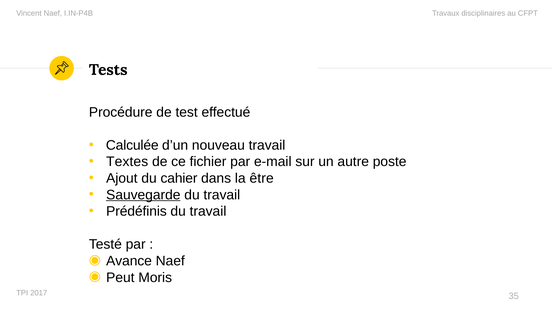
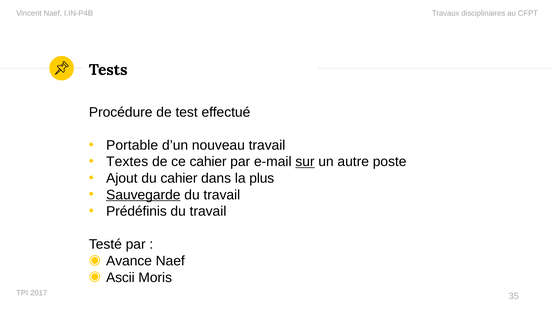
Calculée: Calculée -> Portable
ce fichier: fichier -> cahier
sur underline: none -> present
être: être -> plus
Peut: Peut -> Ascii
